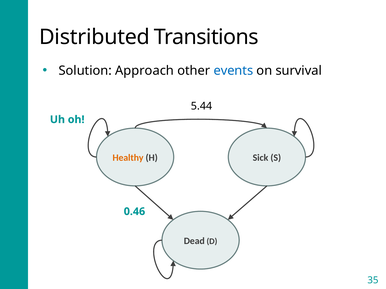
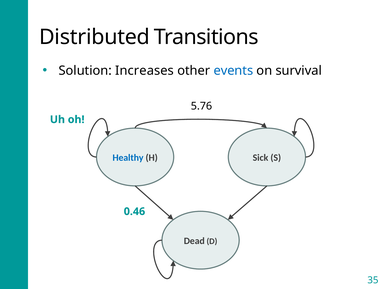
Approach: Approach -> Increases
5.44: 5.44 -> 5.76
Healthy colour: orange -> blue
